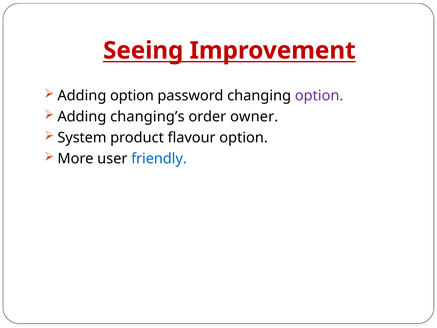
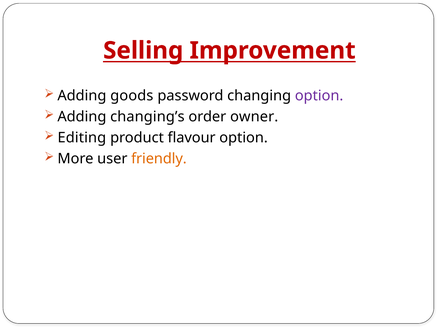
Seeing: Seeing -> Selling
Adding option: option -> goods
System: System -> Editing
friendly colour: blue -> orange
